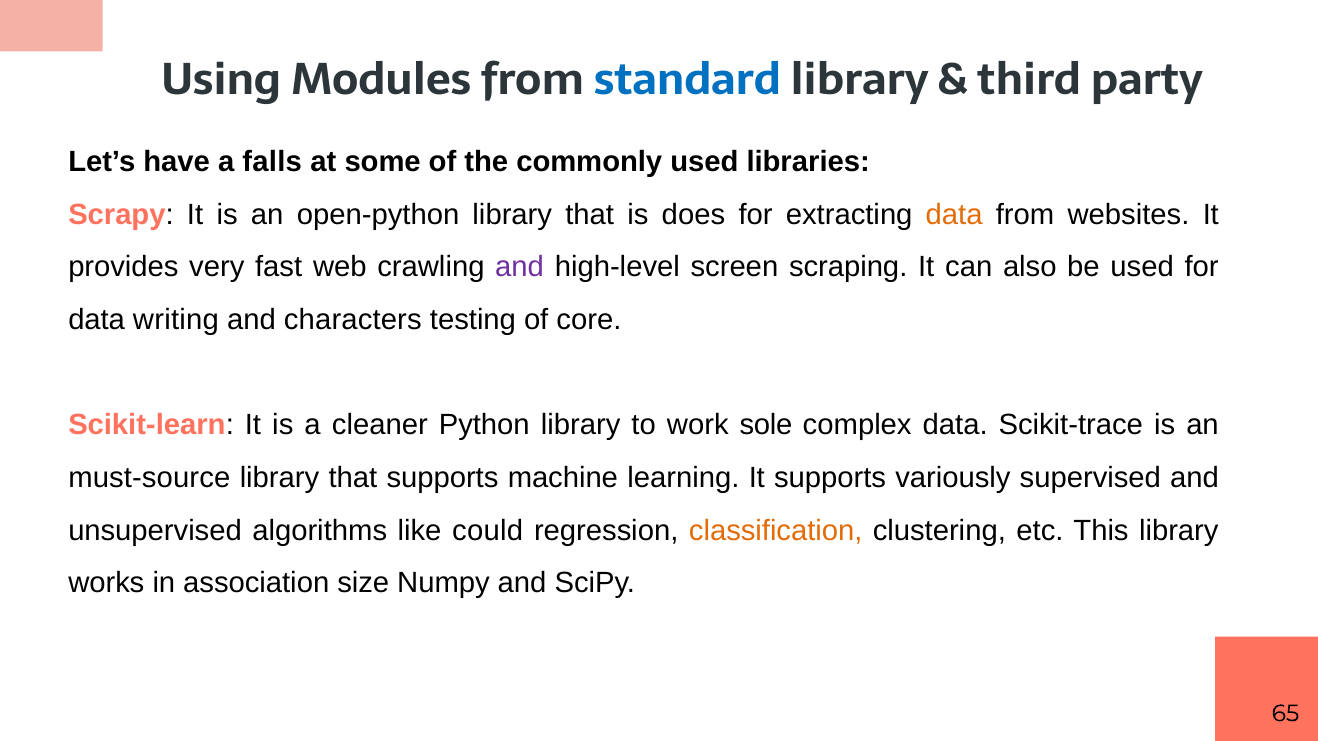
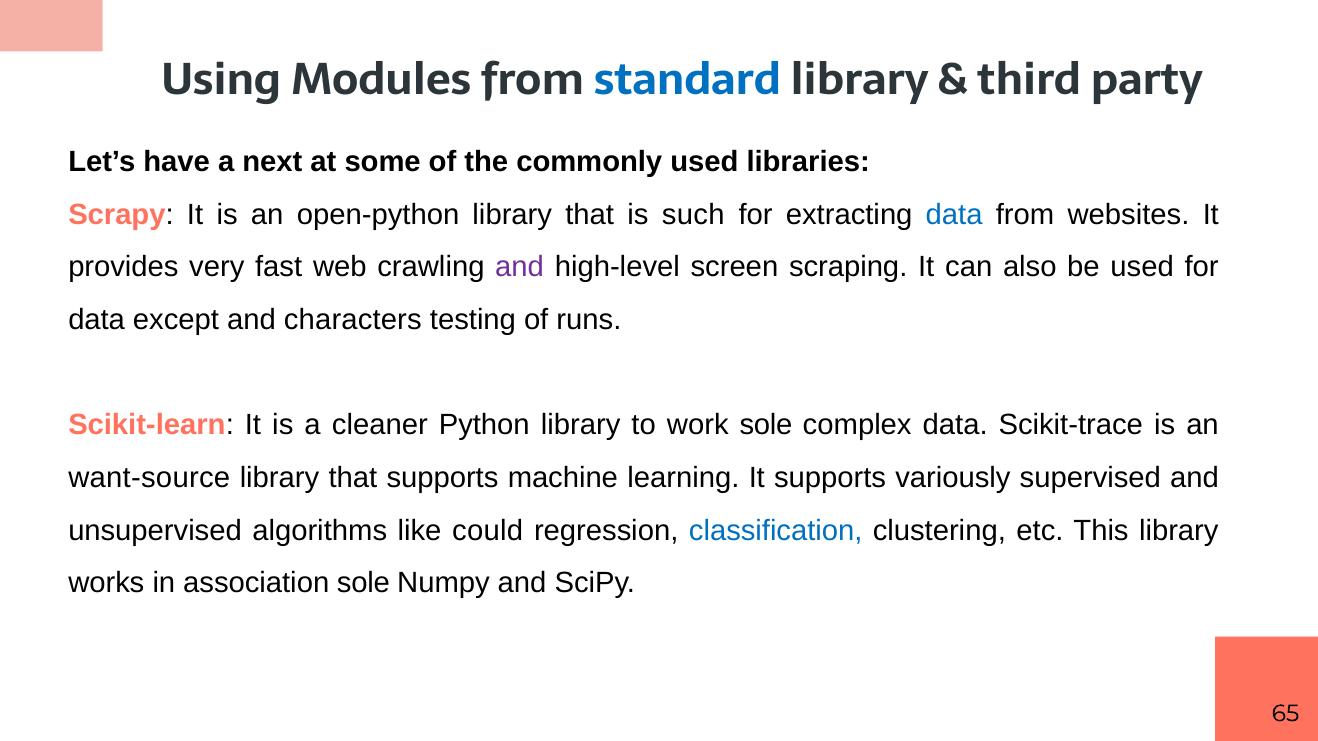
falls: falls -> next
does: does -> such
data at (954, 215) colour: orange -> blue
writing: writing -> except
core: core -> runs
must-source: must-source -> want-source
classification colour: orange -> blue
association size: size -> sole
